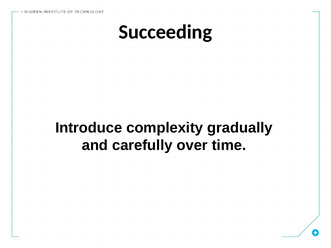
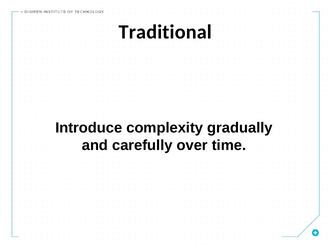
Succeeding: Succeeding -> Traditional
